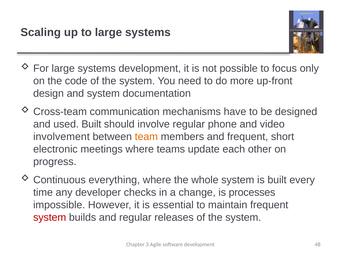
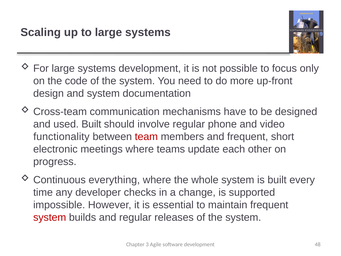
involvement: involvement -> functionality
team colour: orange -> red
processes: processes -> supported
